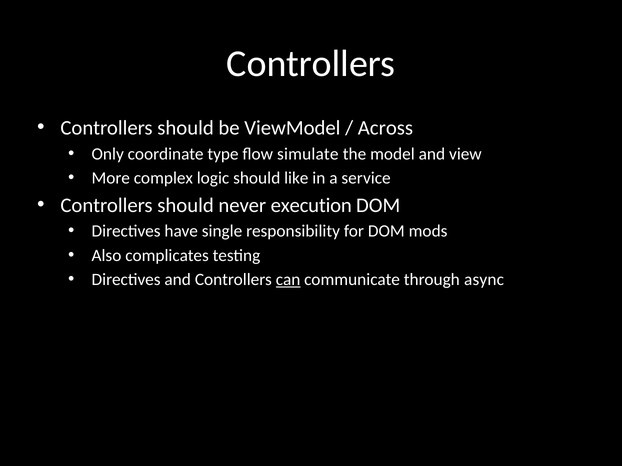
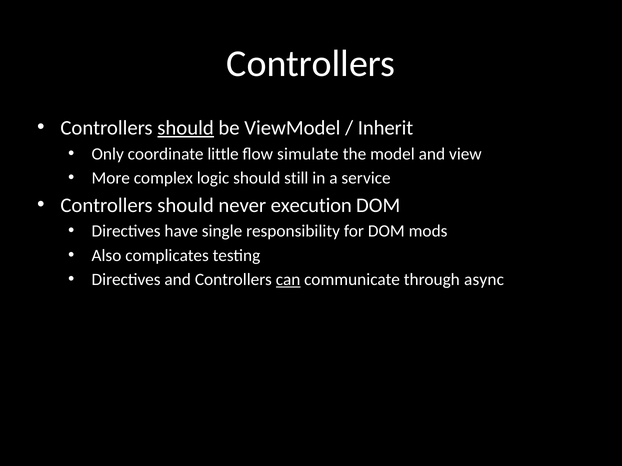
should at (186, 128) underline: none -> present
Across: Across -> Inherit
type: type -> little
like: like -> still
